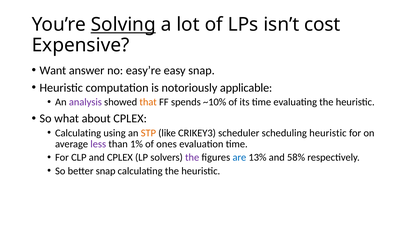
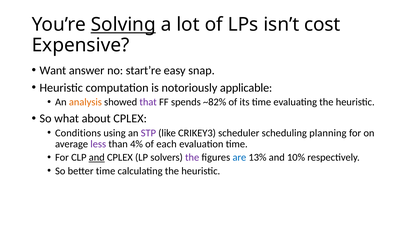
easy’re: easy’re -> start’re
analysis colour: purple -> orange
that colour: orange -> purple
~10%: ~10% -> ~82%
Calculating at (78, 133): Calculating -> Conditions
STP colour: orange -> purple
scheduling heuristic: heuristic -> planning
1%: 1% -> 4%
ones: ones -> each
and at (97, 158) underline: none -> present
58%: 58% -> 10%
better snap: snap -> time
